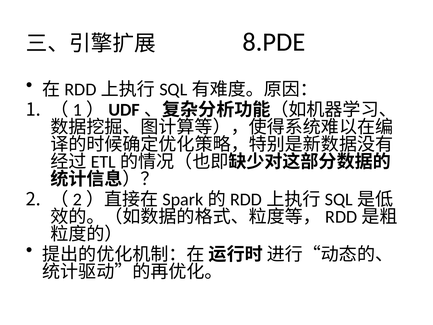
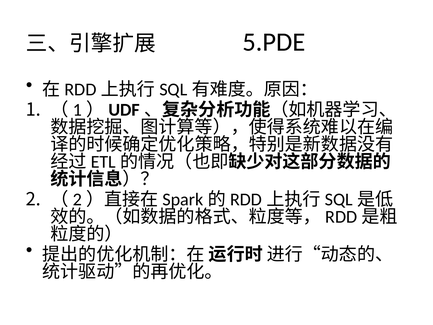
8.PDE: 8.PDE -> 5.PDE
